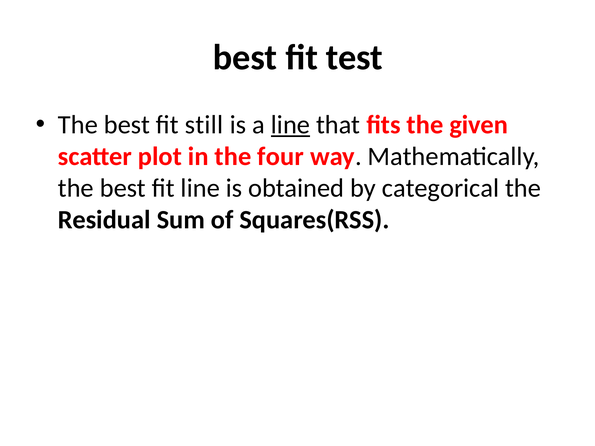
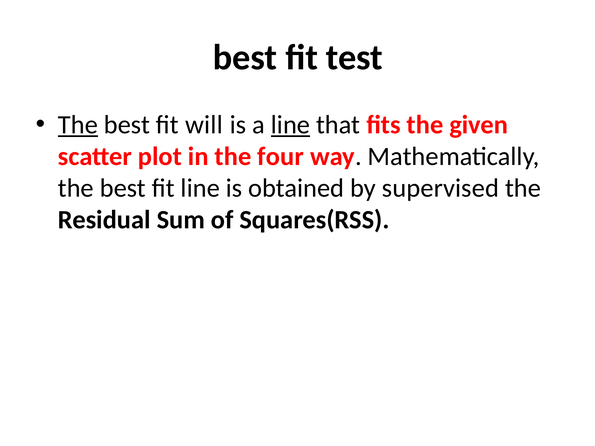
The at (78, 125) underline: none -> present
still: still -> will
categorical: categorical -> supervised
